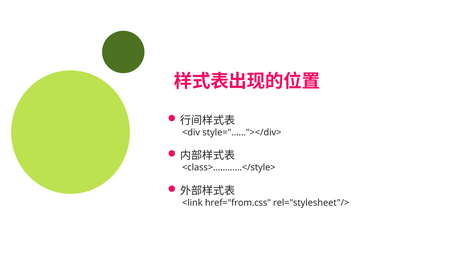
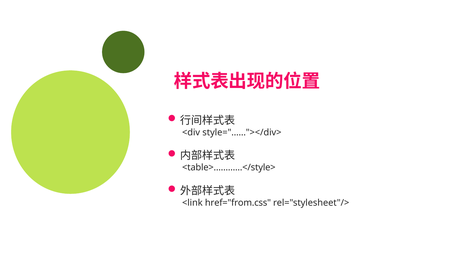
<class>…………</style>: <class>…………</style> -> <table>…………</style>
